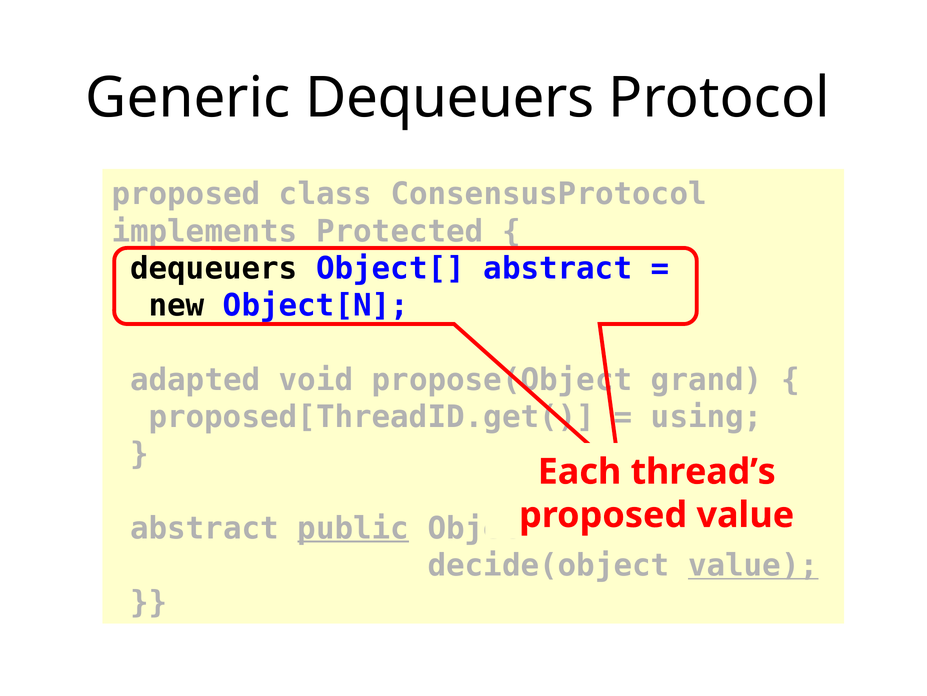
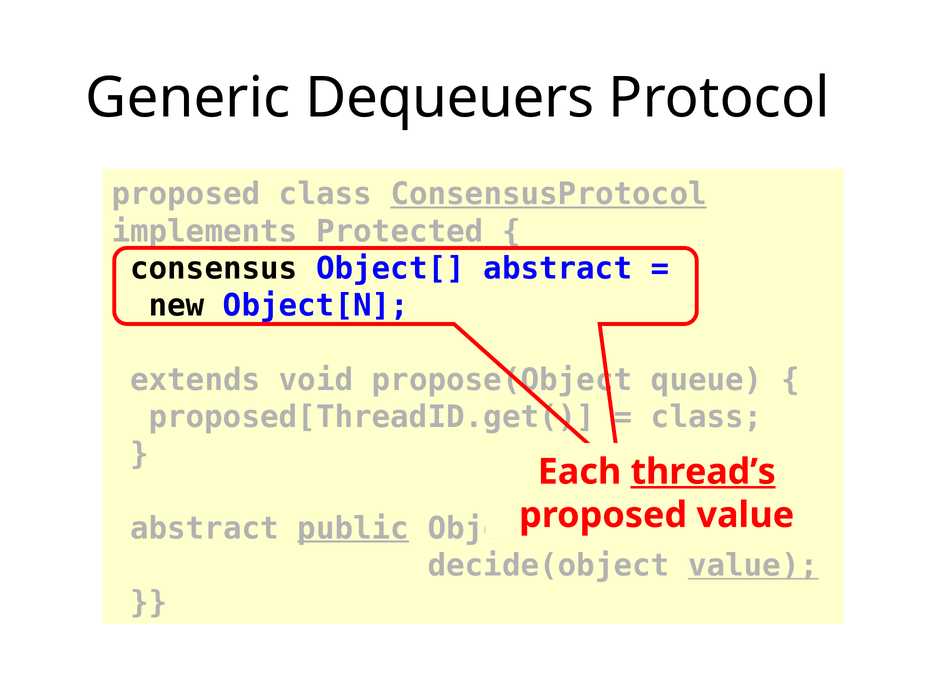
ConsensusProtocol underline: none -> present
dequeuers at (214, 268): dequeuers -> consensus
adapted: adapted -> extends
grand: grand -> queue
using at (707, 417): using -> class
thread’s underline: none -> present
